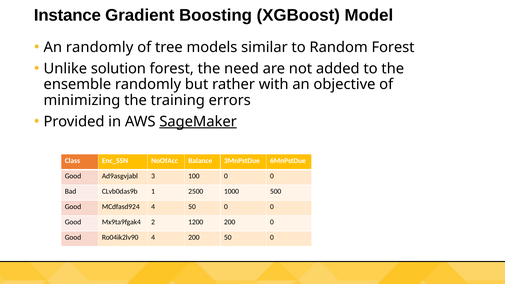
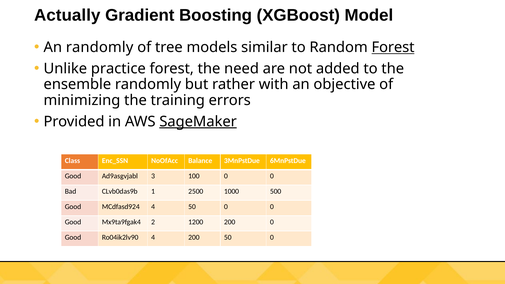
Instance: Instance -> Actually
Forest at (393, 47) underline: none -> present
solution: solution -> practice
